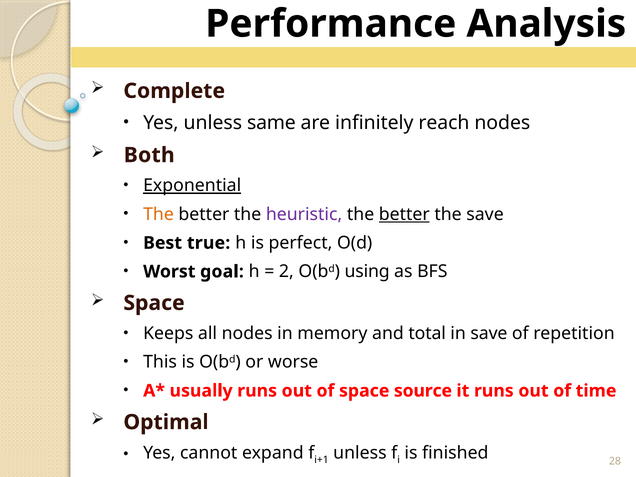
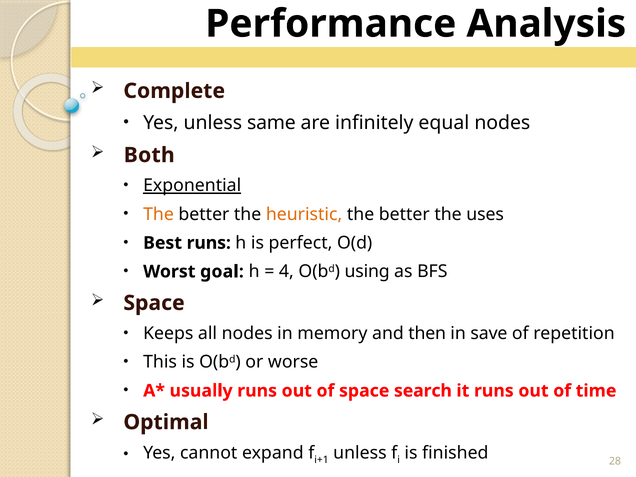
reach: reach -> equal
heuristic colour: purple -> orange
better at (404, 214) underline: present -> none
the save: save -> uses
Best true: true -> runs
2: 2 -> 4
total: total -> then
source: source -> search
